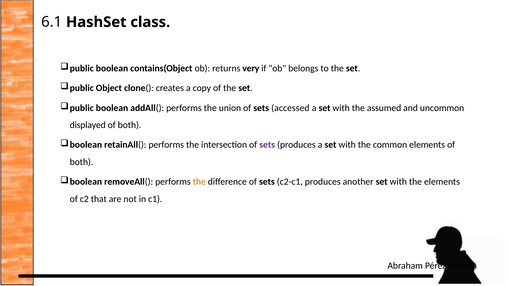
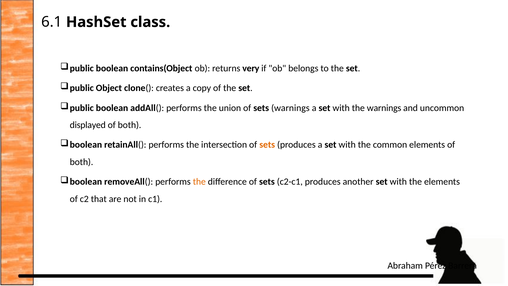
sets accessed: accessed -> warnings
the assumed: assumed -> warnings
sets at (267, 145) colour: purple -> orange
